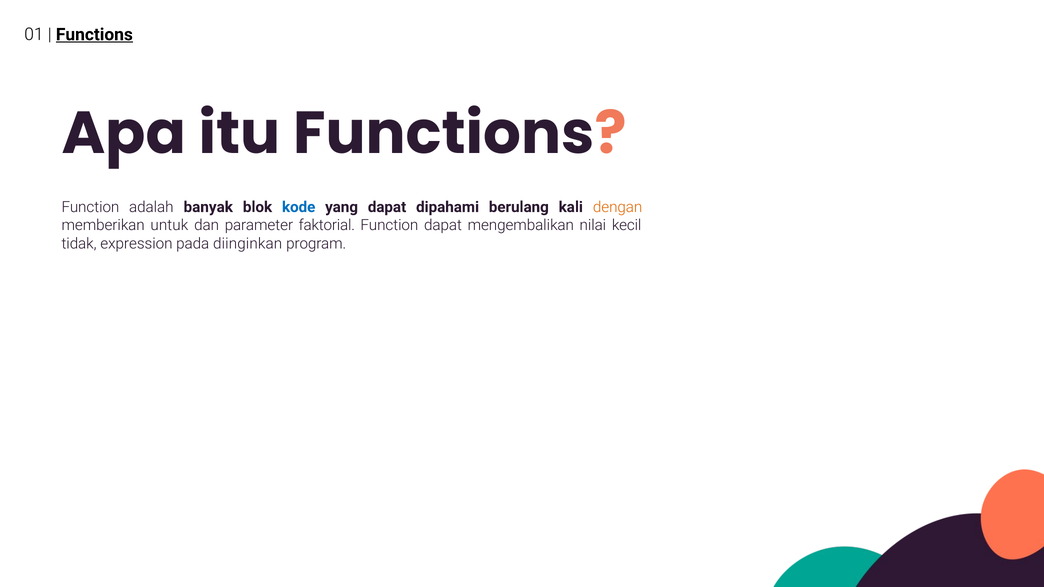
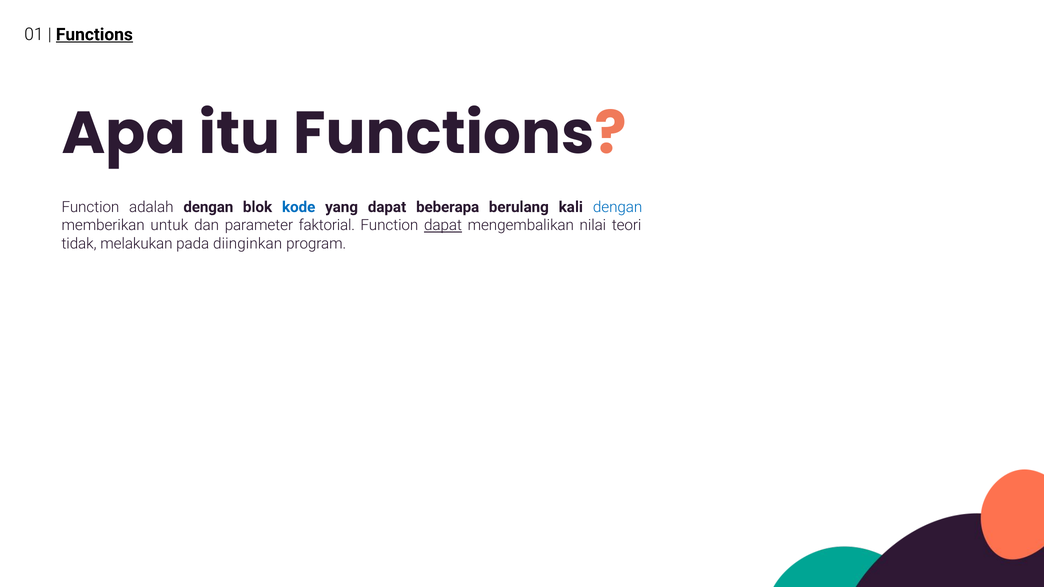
adalah banyak: banyak -> dengan
dipahami: dipahami -> beberapa
dengan at (618, 207) colour: orange -> blue
dapat at (443, 225) underline: none -> present
kecil: kecil -> teori
expression: expression -> melakukan
